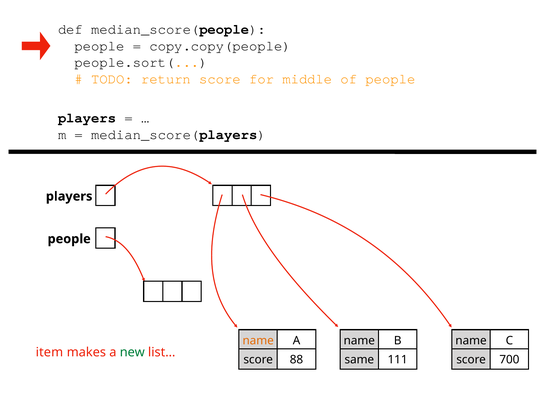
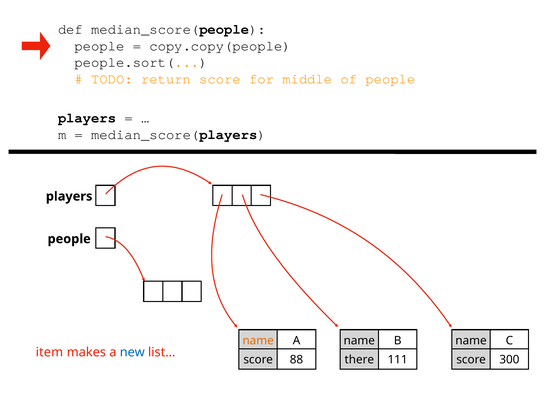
new colour: green -> blue
same: same -> there
700: 700 -> 300
